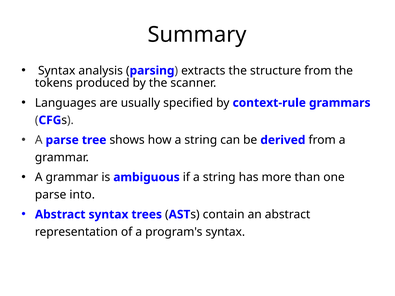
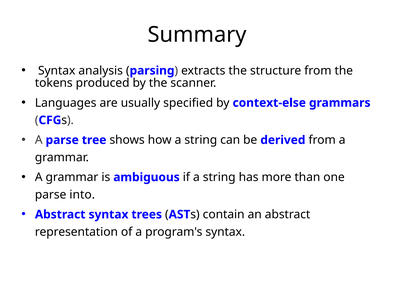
context-rule: context-rule -> context-else
